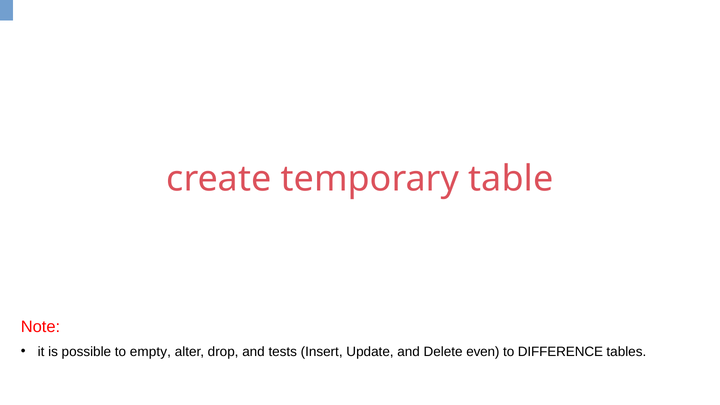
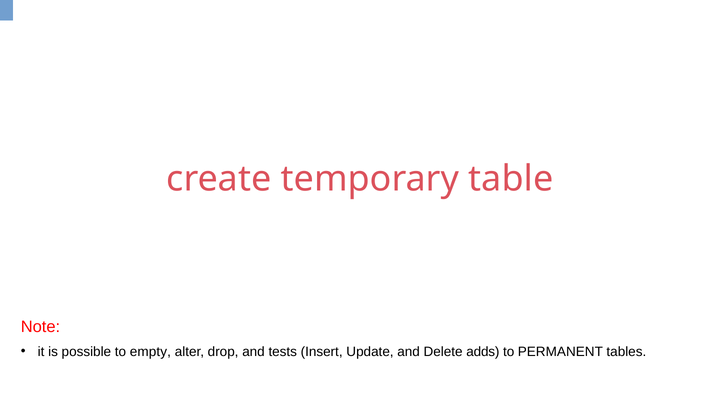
even: even -> adds
DIFFERENCE: DIFFERENCE -> PERMANENT
